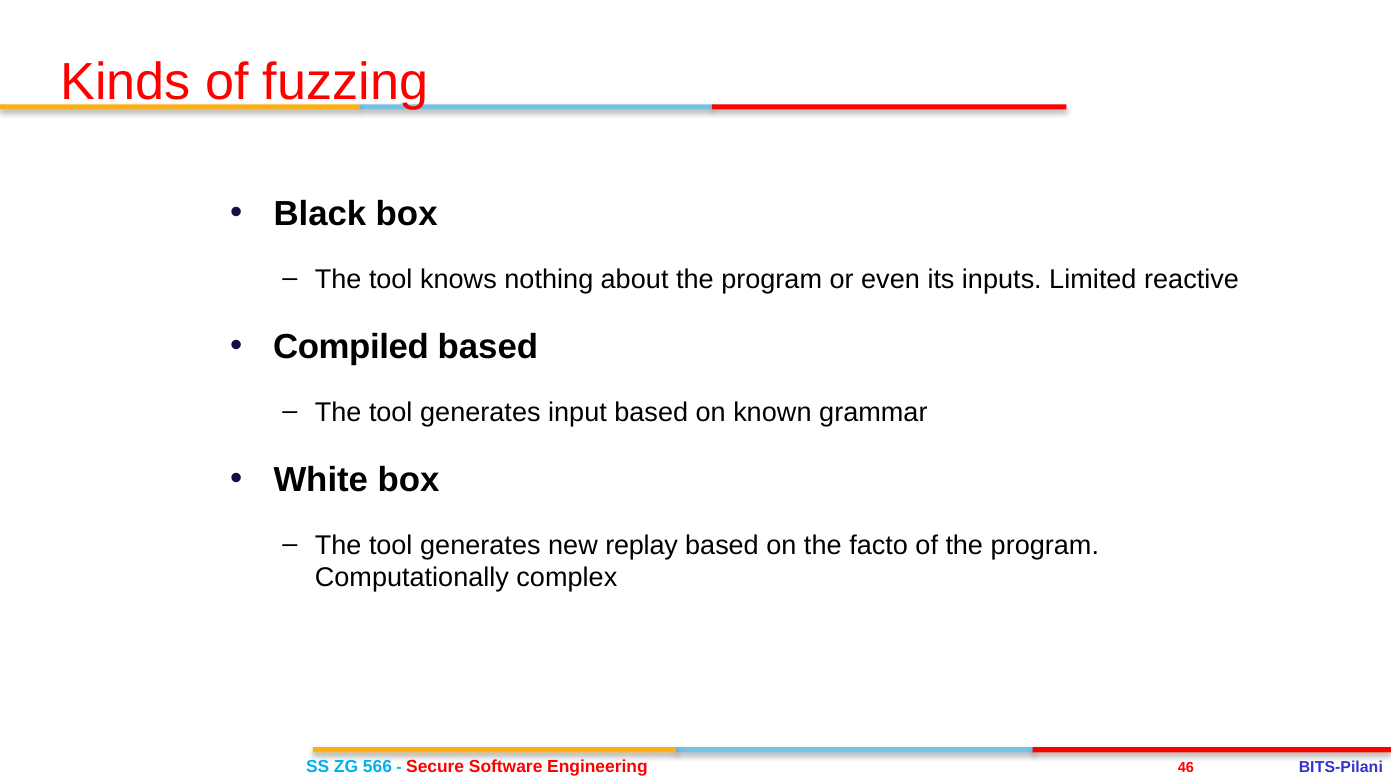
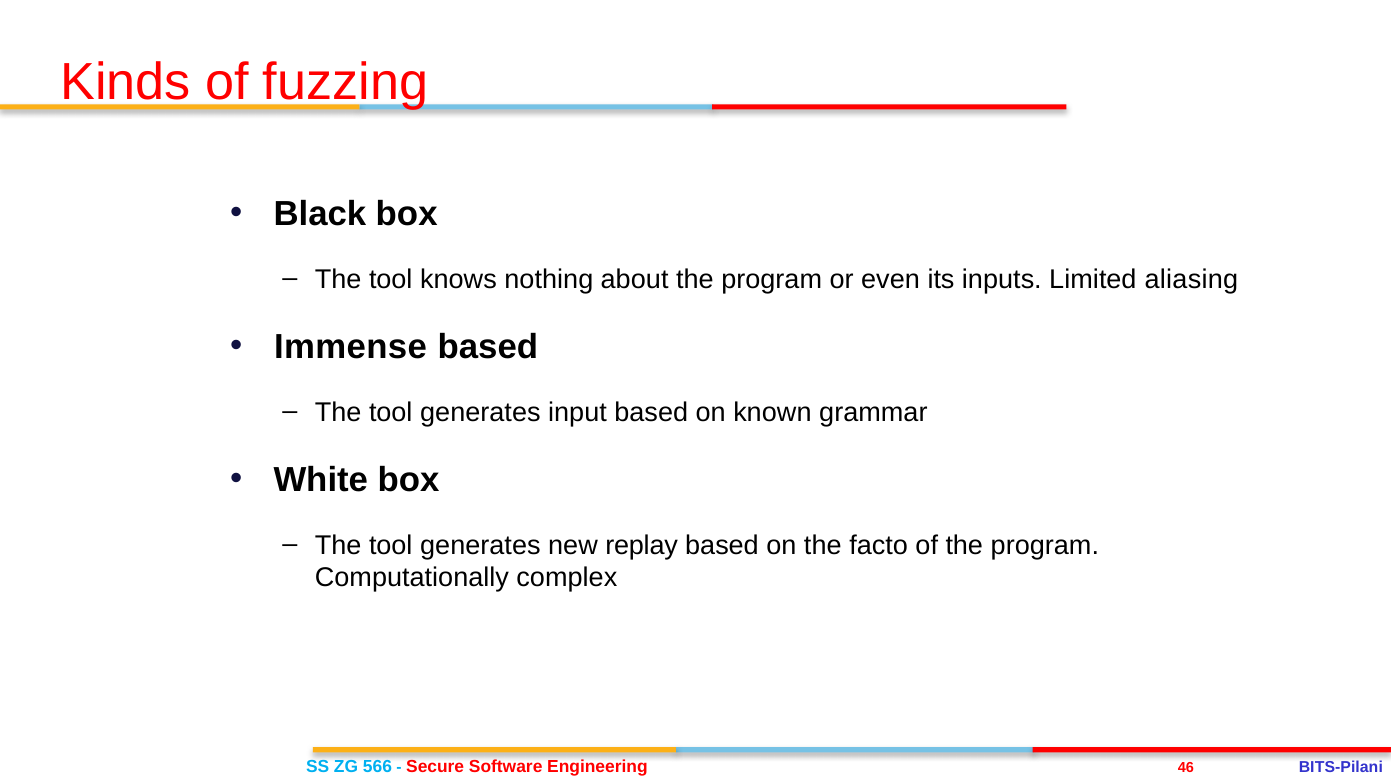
reactive: reactive -> aliasing
Compiled: Compiled -> Immense
